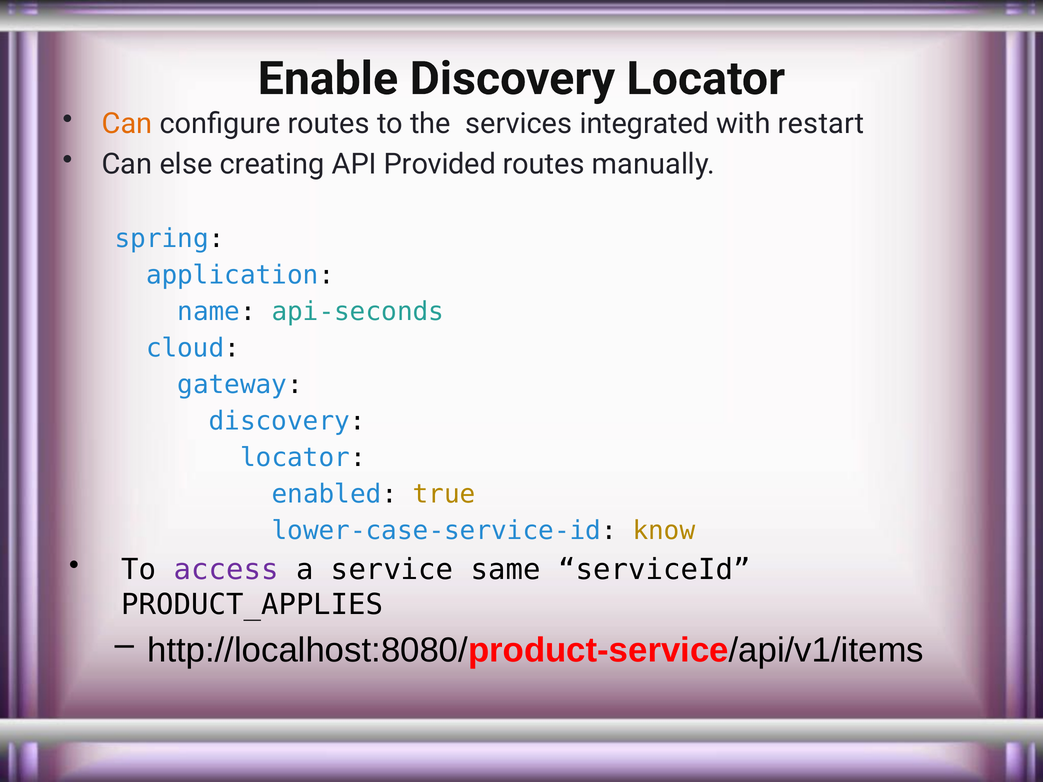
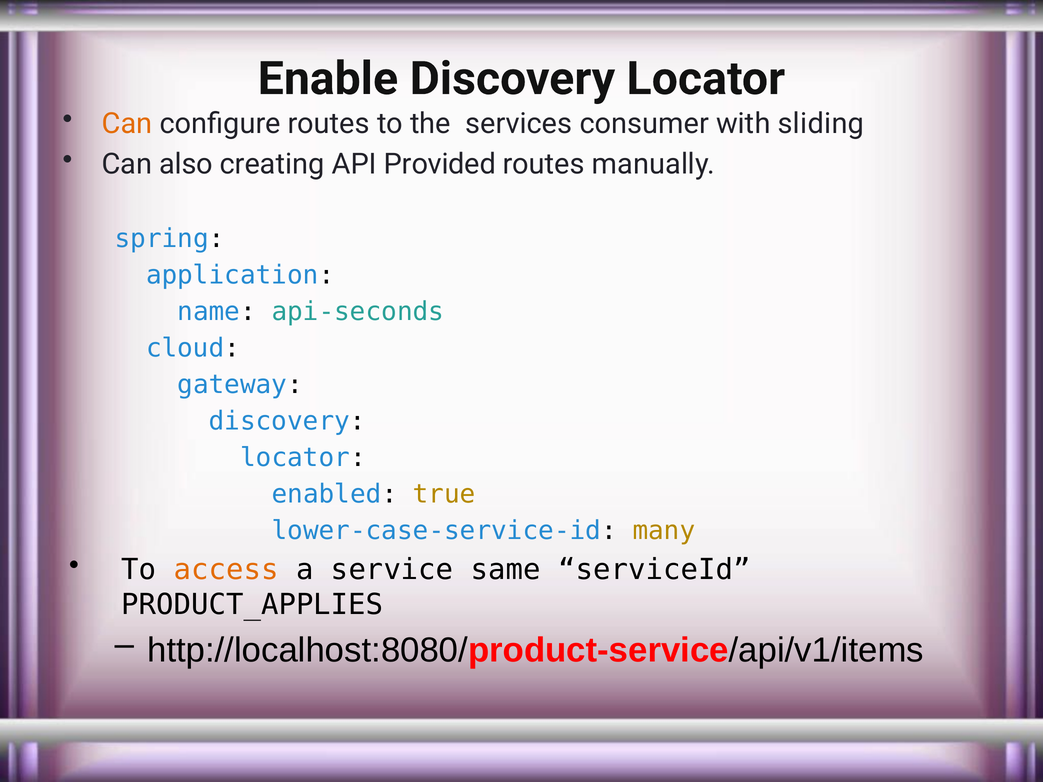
integrated: integrated -> consumer
restart: restart -> sliding
else: else -> also
know: know -> many
access colour: purple -> orange
